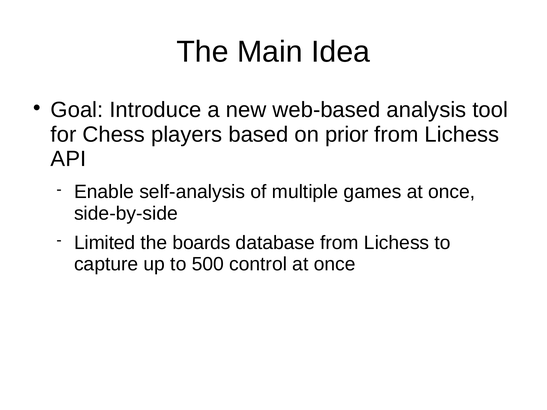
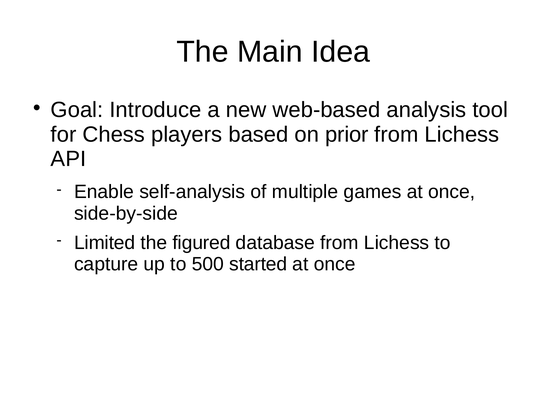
boards: boards -> figured
control: control -> started
